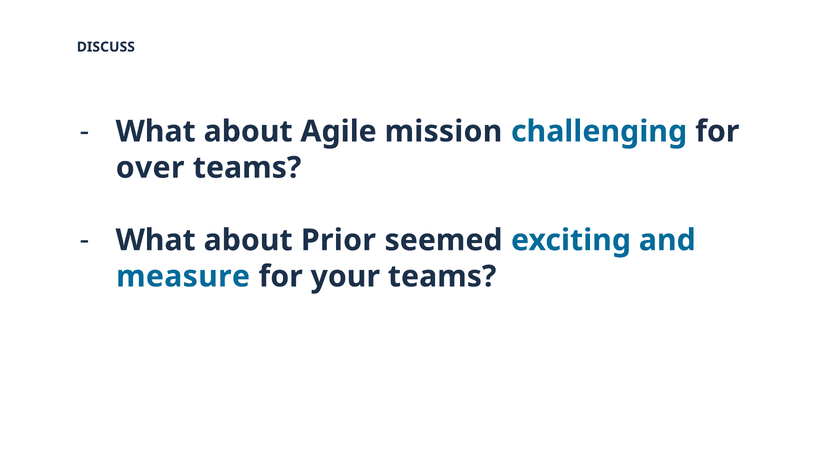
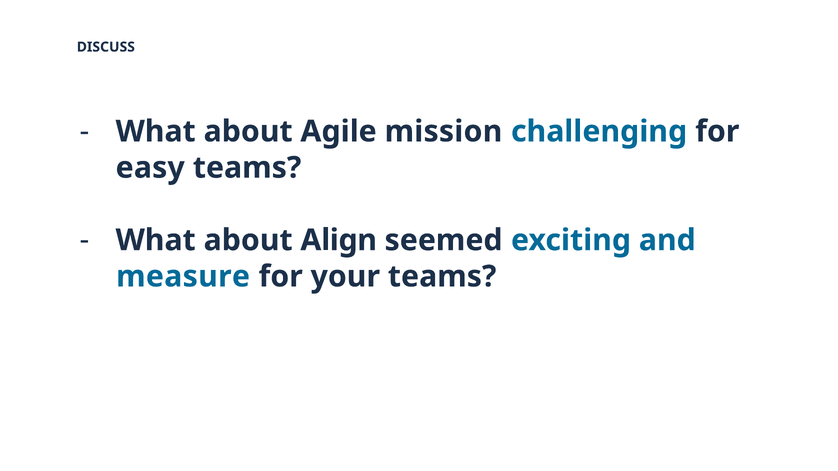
over: over -> easy
Prior: Prior -> Align
